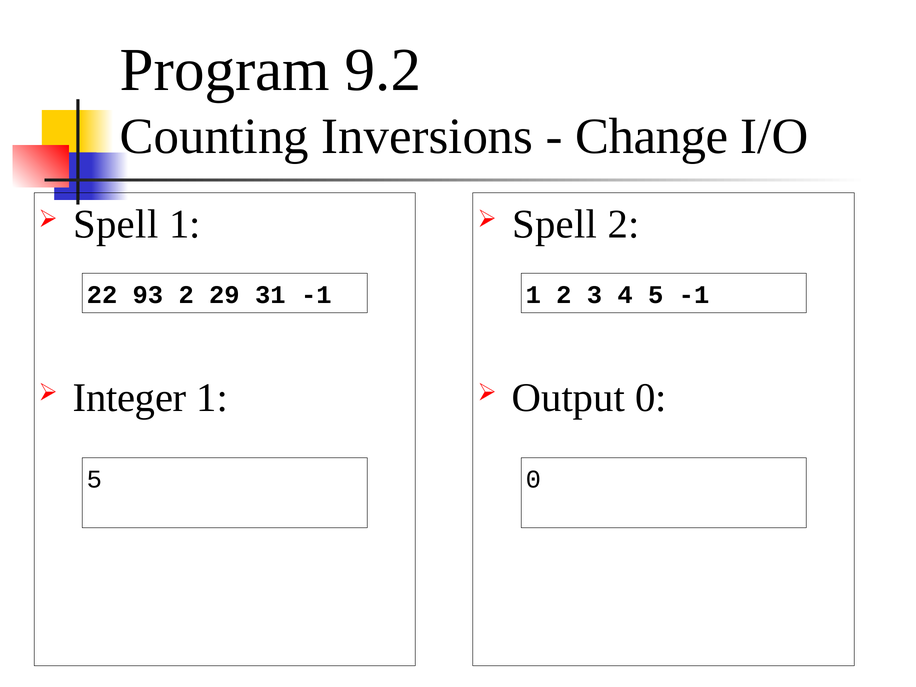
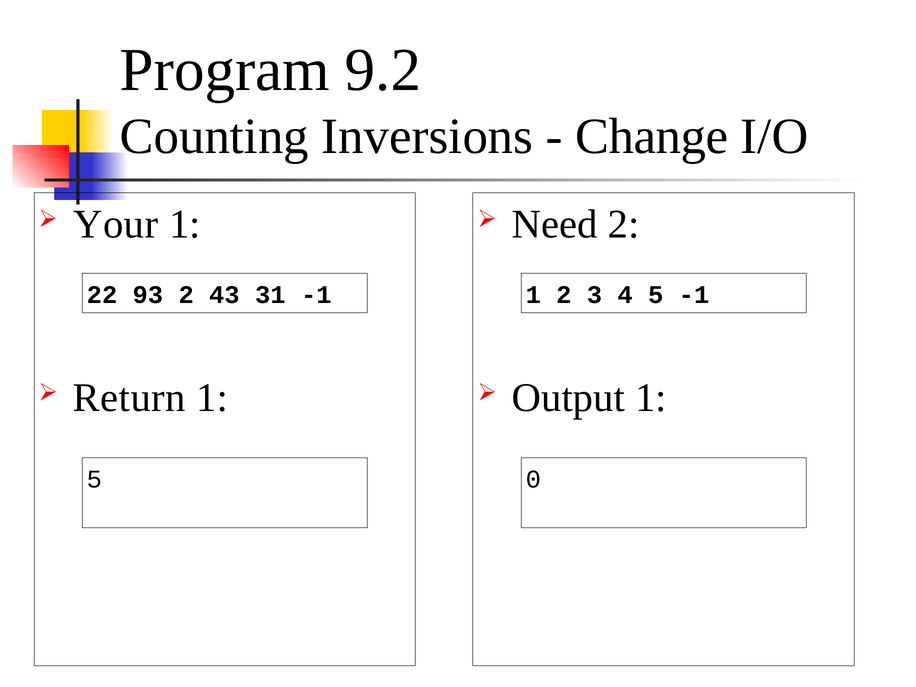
Spell at (116, 224): Spell -> Your
Spell at (555, 224): Spell -> Need
29: 29 -> 43
Integer: Integer -> Return
Output 0: 0 -> 1
